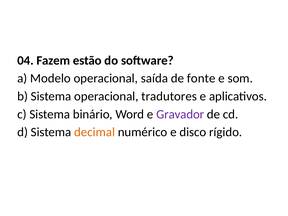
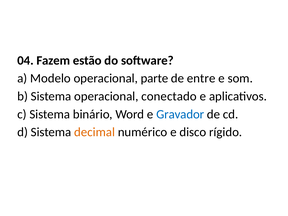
saída: saída -> parte
fonte: fonte -> entre
tradutores: tradutores -> conectado
Gravador colour: purple -> blue
